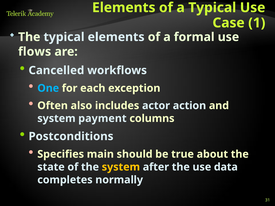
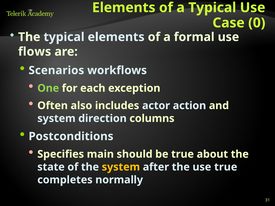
1: 1 -> 0
Cancelled: Cancelled -> Scenarios
One colour: light blue -> light green
payment: payment -> direction
use data: data -> true
